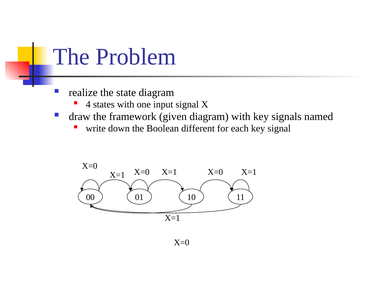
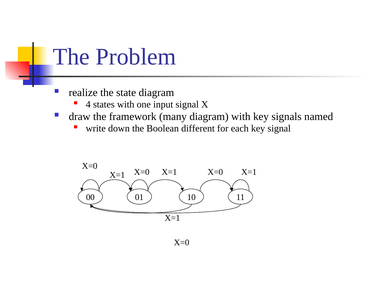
given: given -> many
